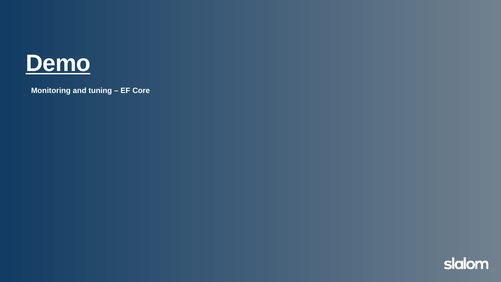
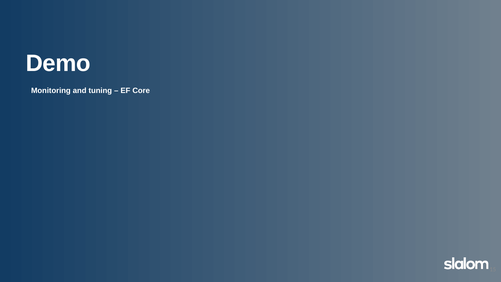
Demo underline: present -> none
